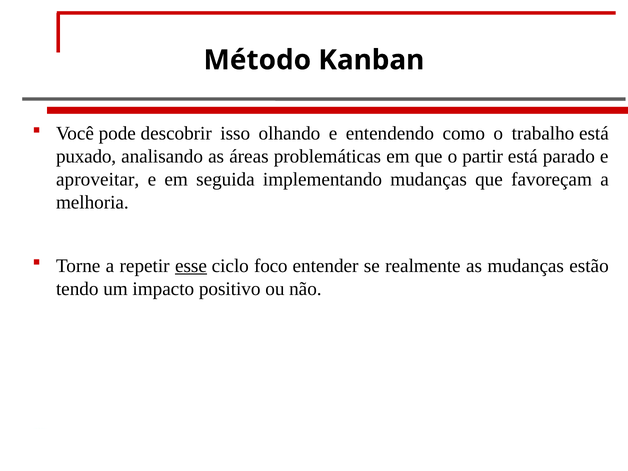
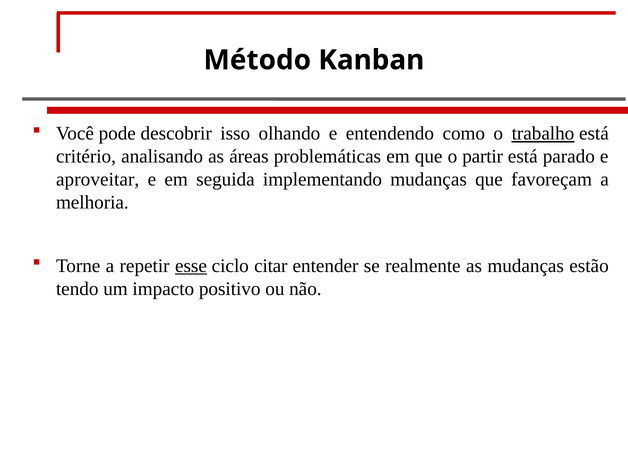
trabalho underline: none -> present
puxado: puxado -> critério
foco: foco -> citar
